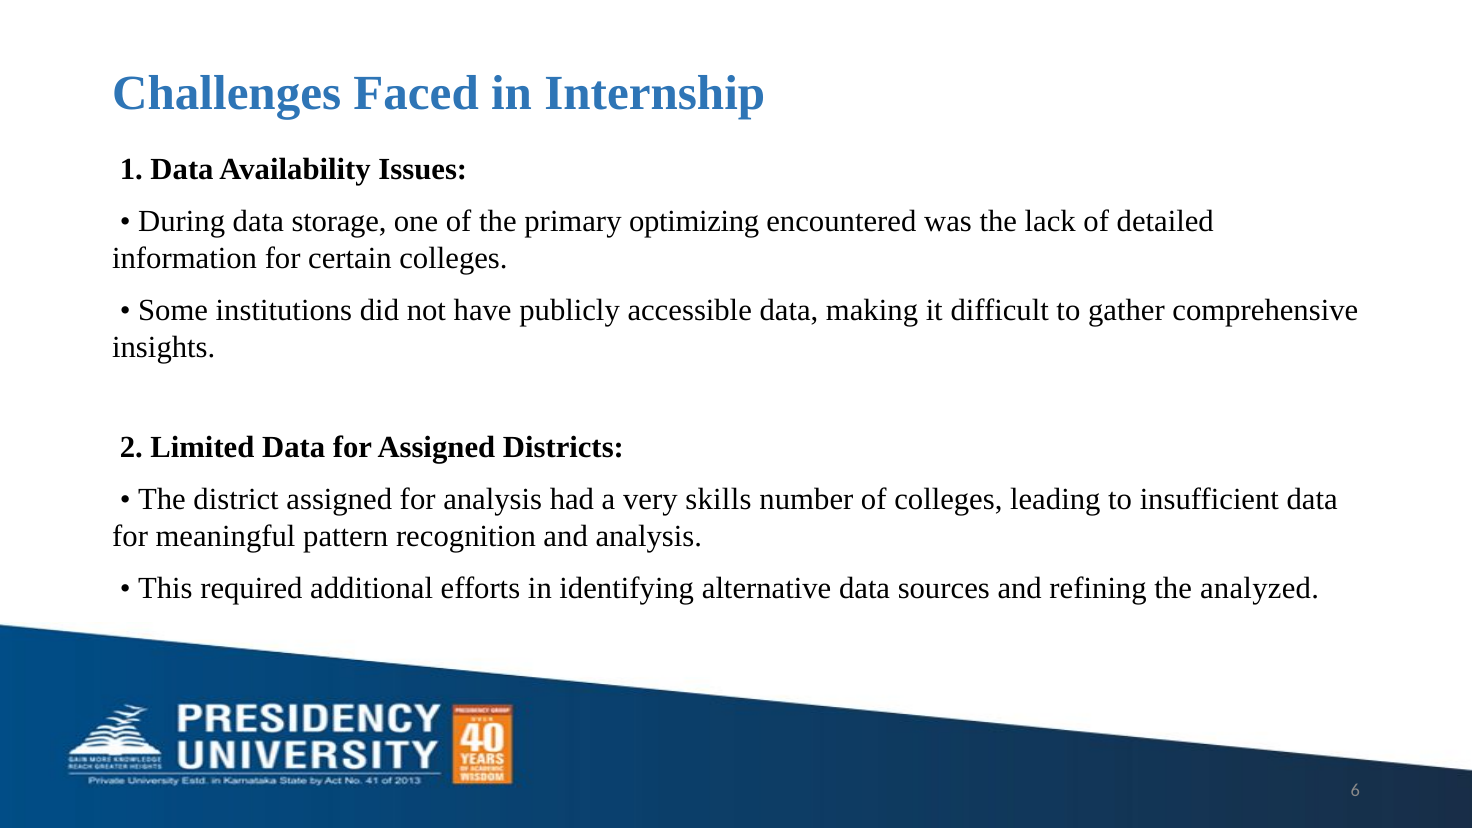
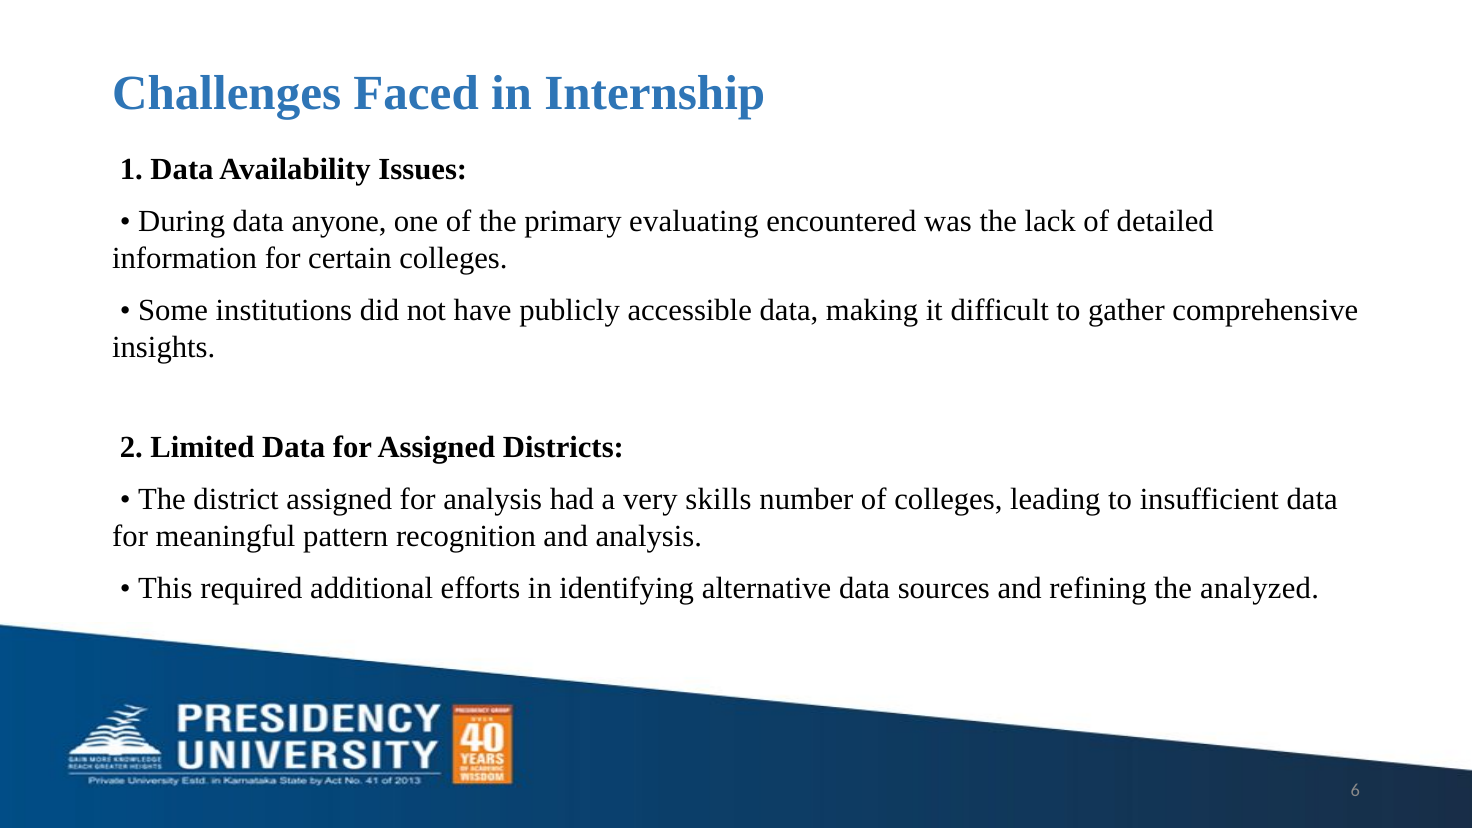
storage: storage -> anyone
optimizing: optimizing -> evaluating
